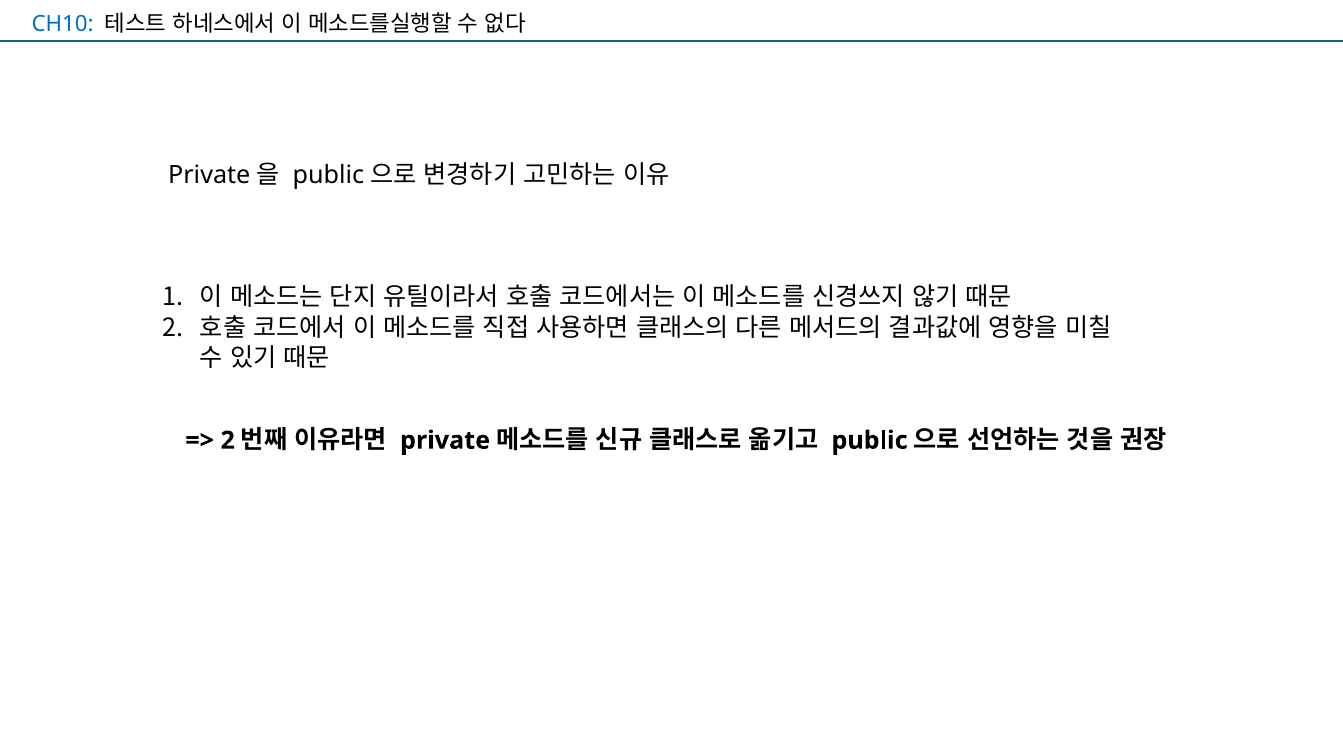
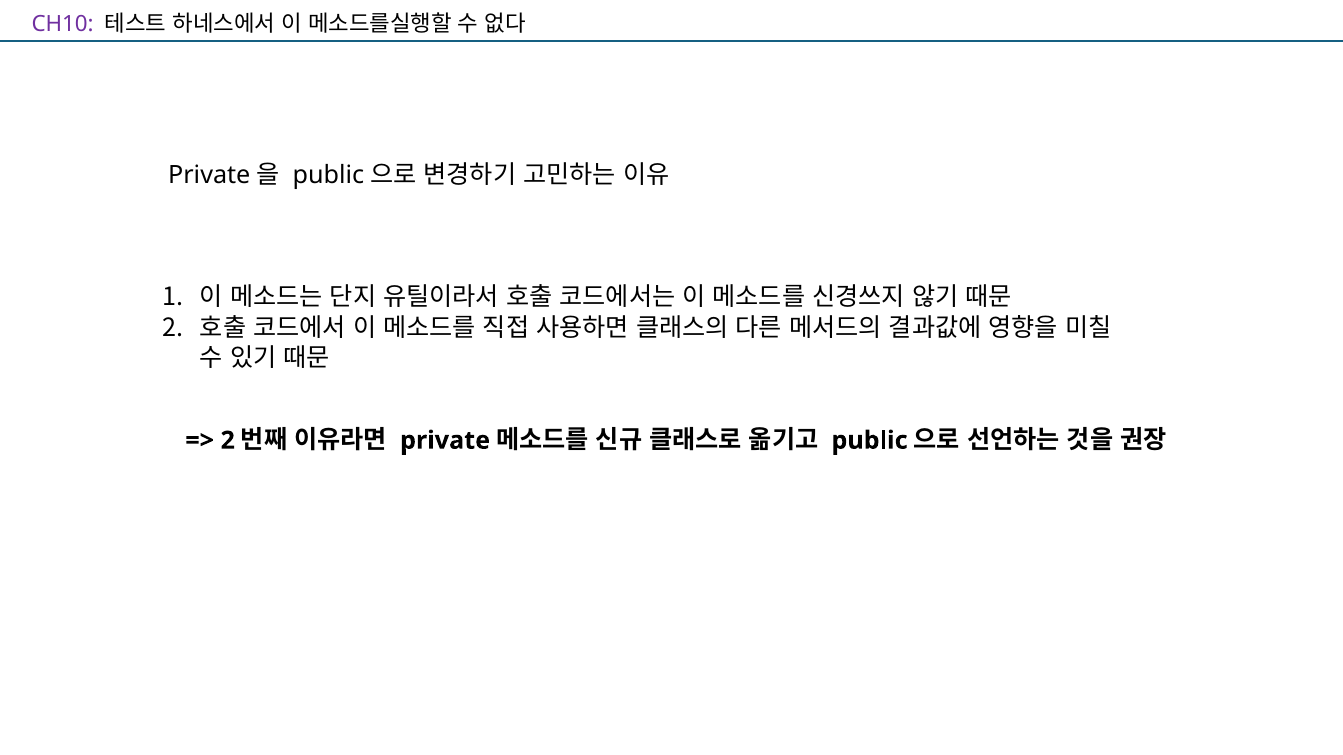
CH10 colour: blue -> purple
